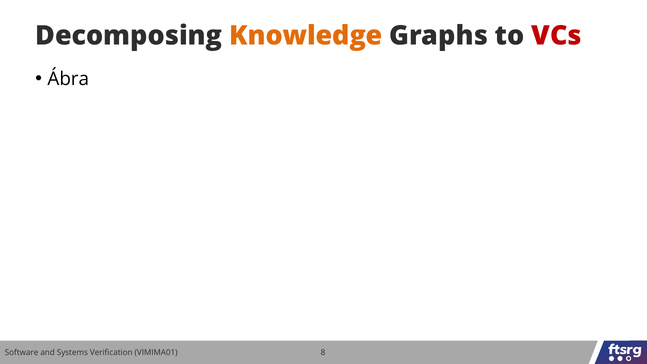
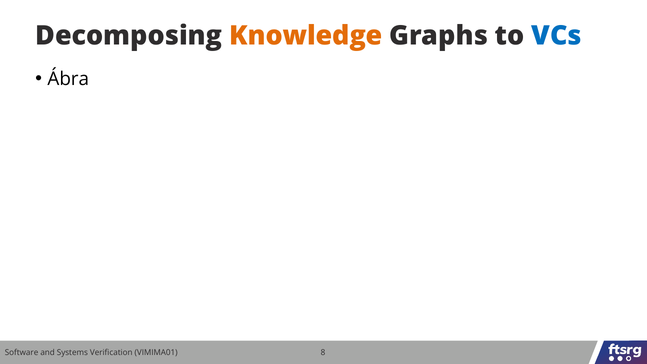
VCs colour: red -> blue
